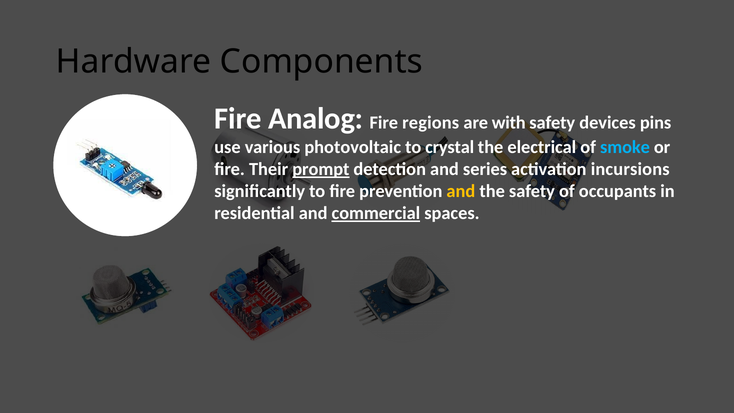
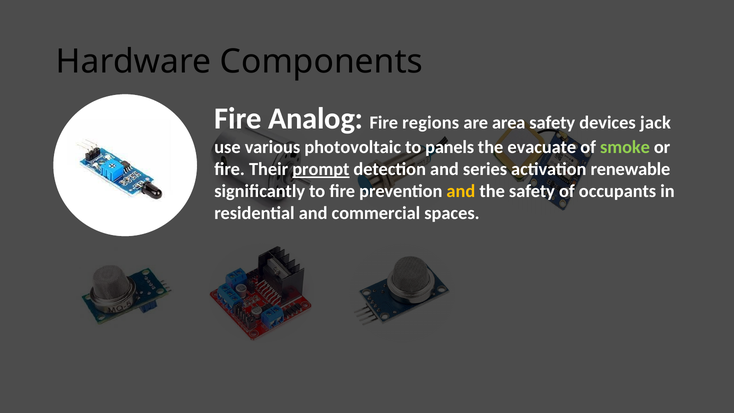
with: with -> area
pins: pins -> jack
crystal: crystal -> panels
electrical: electrical -> evacuate
smoke colour: light blue -> light green
incursions: incursions -> renewable
commercial underline: present -> none
